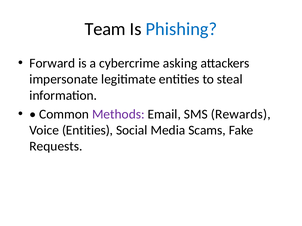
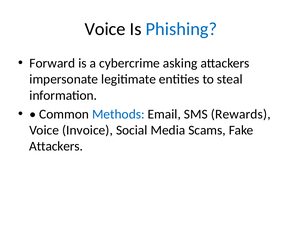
Team at (105, 29): Team -> Voice
Methods colour: purple -> blue
Voice Entities: Entities -> Invoice
Requests at (56, 147): Requests -> Attackers
